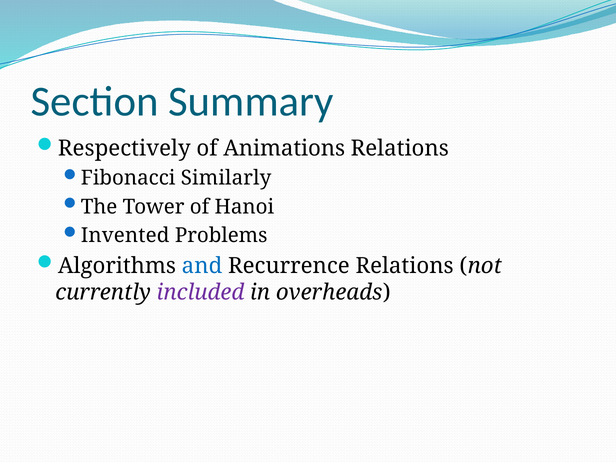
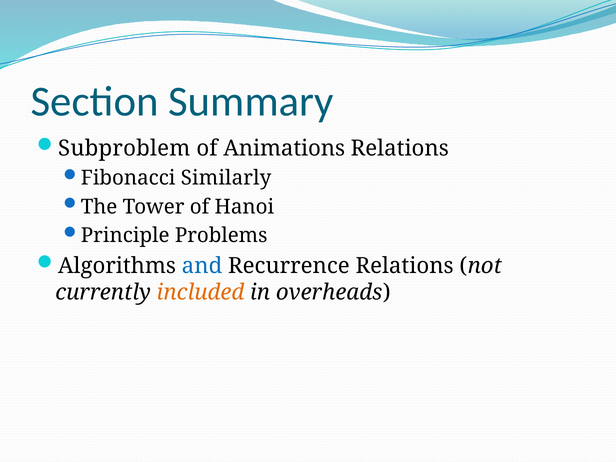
Respectively: Respectively -> Subproblem
Invented: Invented -> Principle
included colour: purple -> orange
